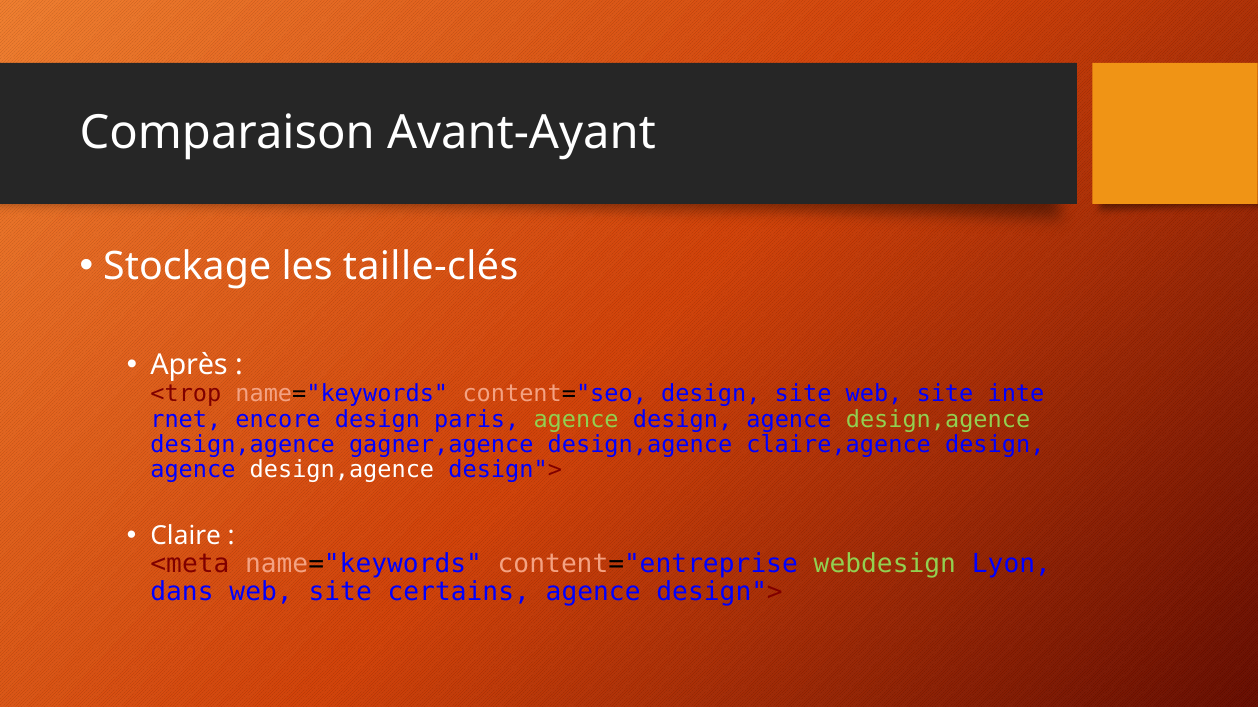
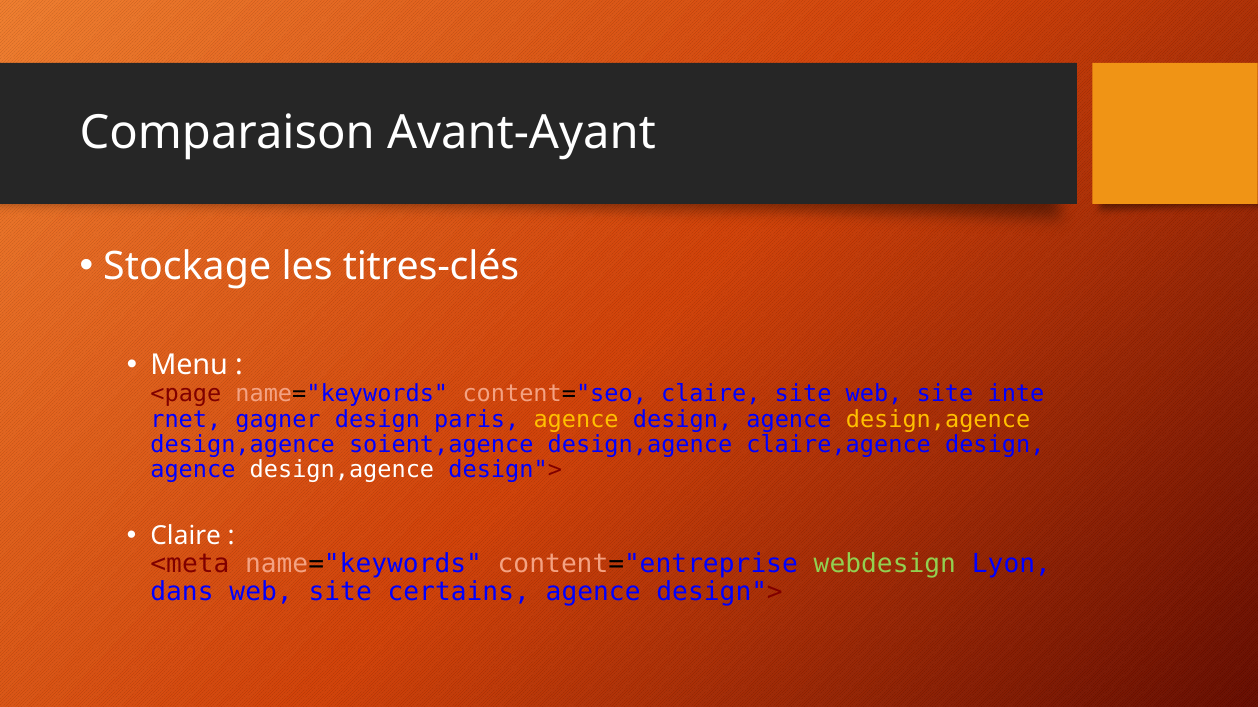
taille-clés: taille-clés -> titres-clés
Après: Après -> Menu
<trop: <trop -> <page
content="seo design: design -> claire
encore: encore -> gagner
agence at (576, 420) colour: light green -> yellow
design,agence at (938, 420) colour: light green -> yellow
gagner,agence: gagner,agence -> soient,agence
